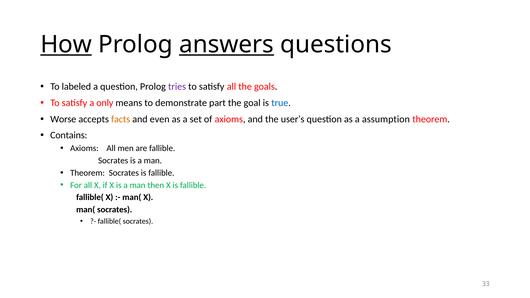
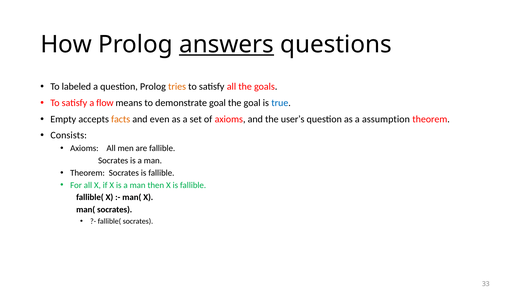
How underline: present -> none
tries colour: purple -> orange
only: only -> flow
demonstrate part: part -> goal
Worse: Worse -> Empty
Contains: Contains -> Consists
